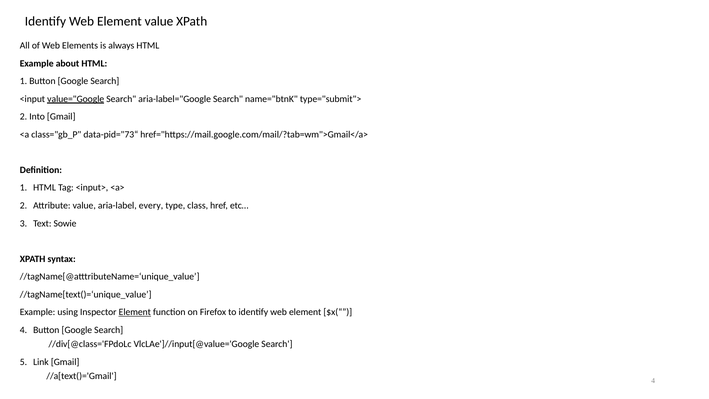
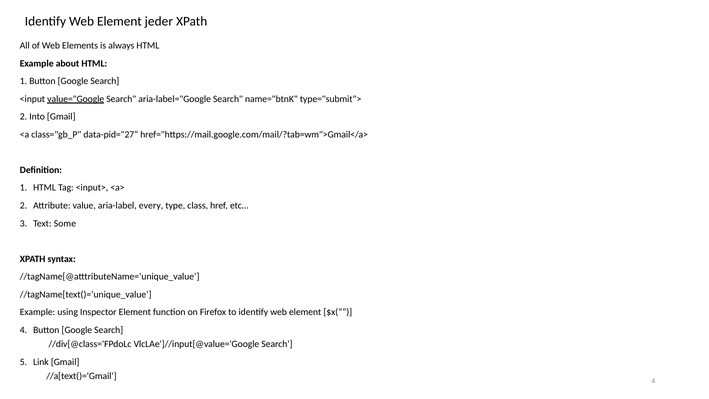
Element value: value -> jeder
data-pid="73“: data-pid="73“ -> data-pid="27“
Sowie: Sowie -> Some
Element at (135, 312) underline: present -> none
